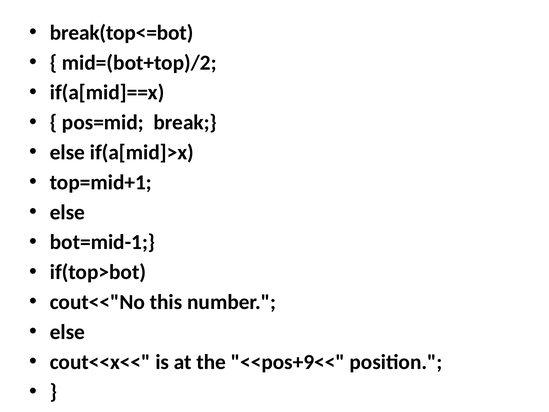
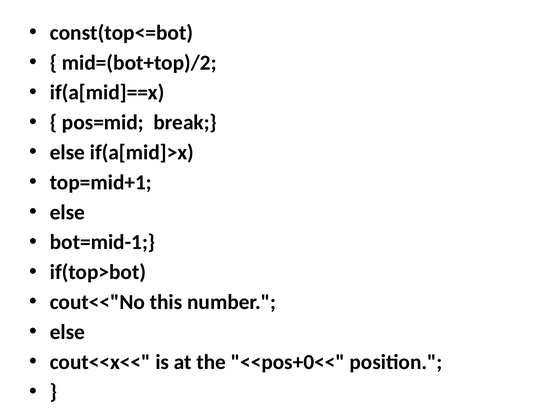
break(top<=bot: break(top<=bot -> const(top<=bot
<<pos+9<<: <<pos+9<< -> <<pos+0<<
